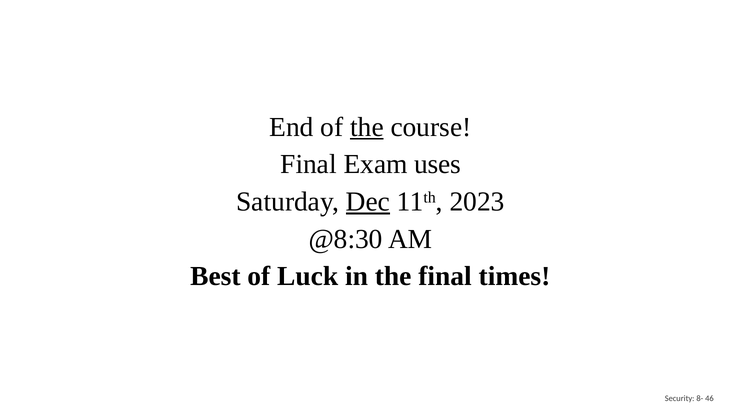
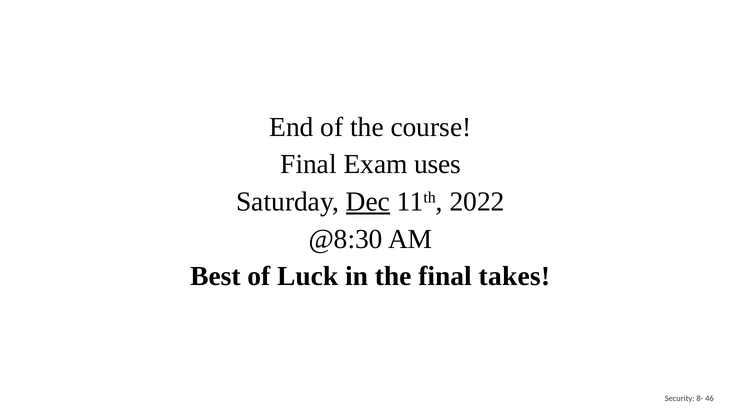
the at (367, 127) underline: present -> none
2023: 2023 -> 2022
times: times -> takes
